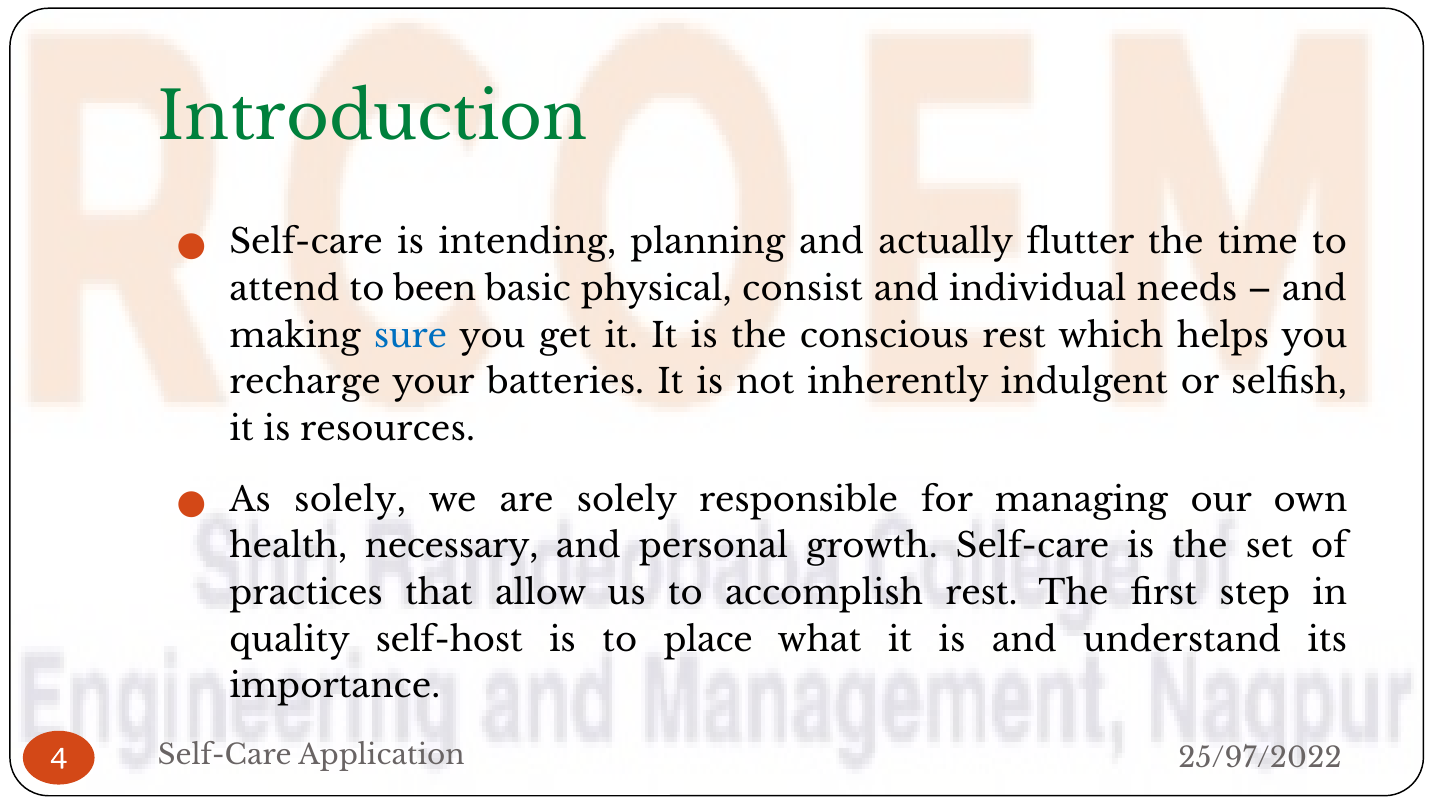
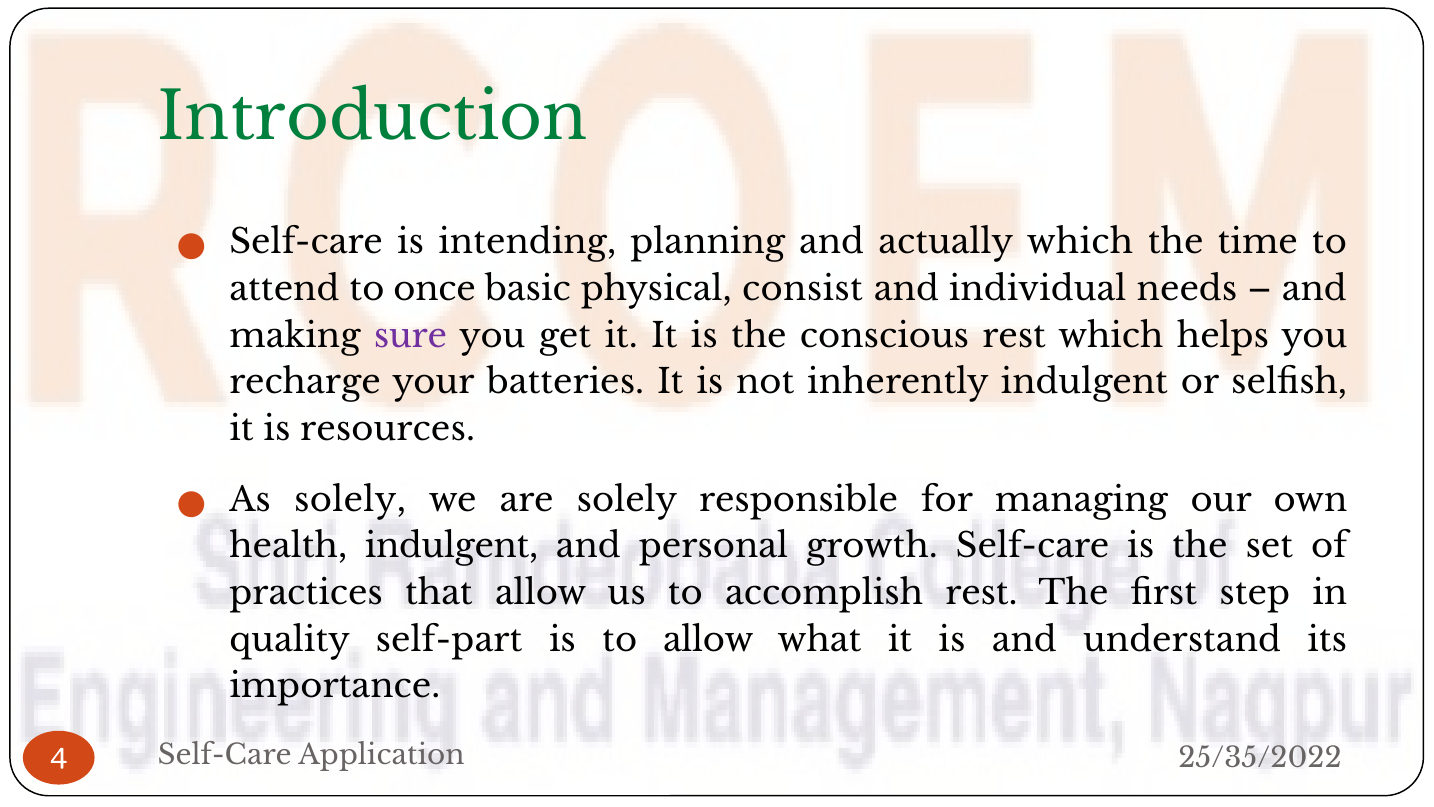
actually flutter: flutter -> which
been: been -> once
sure colour: blue -> purple
health necessary: necessary -> indulgent
self-host: self-host -> self-part
to place: place -> allow
25/97/2022: 25/97/2022 -> 25/35/2022
